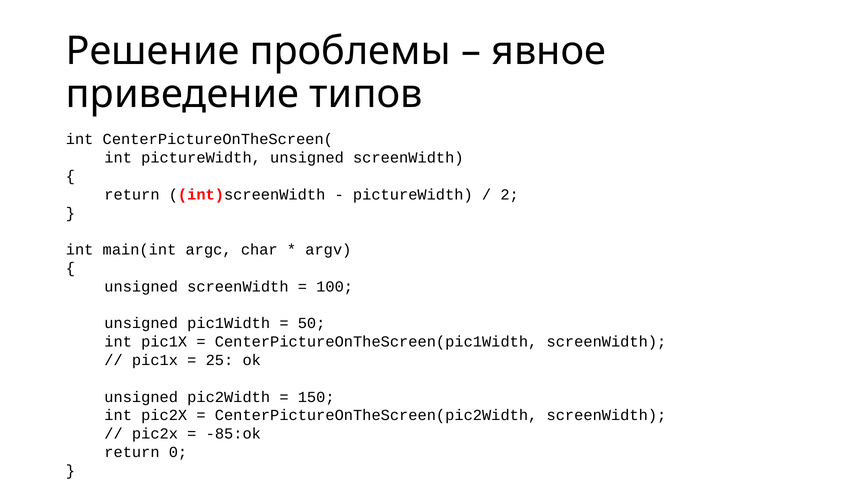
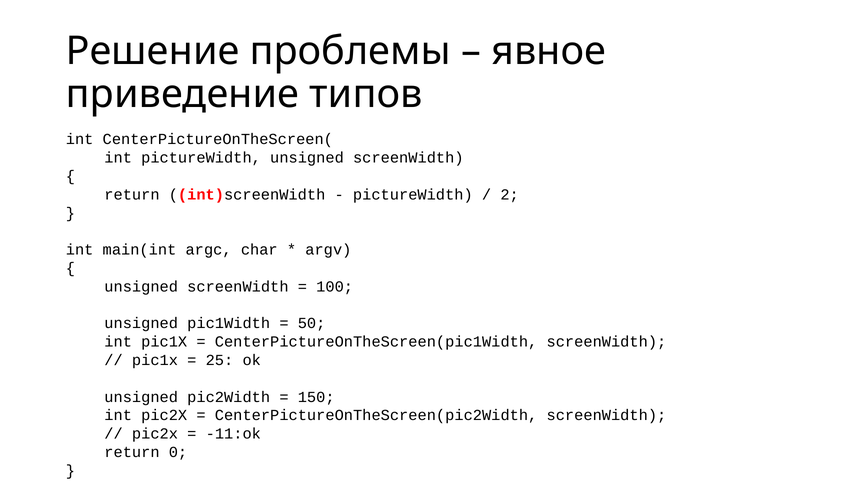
-85:ok: -85:ok -> -11:ok
